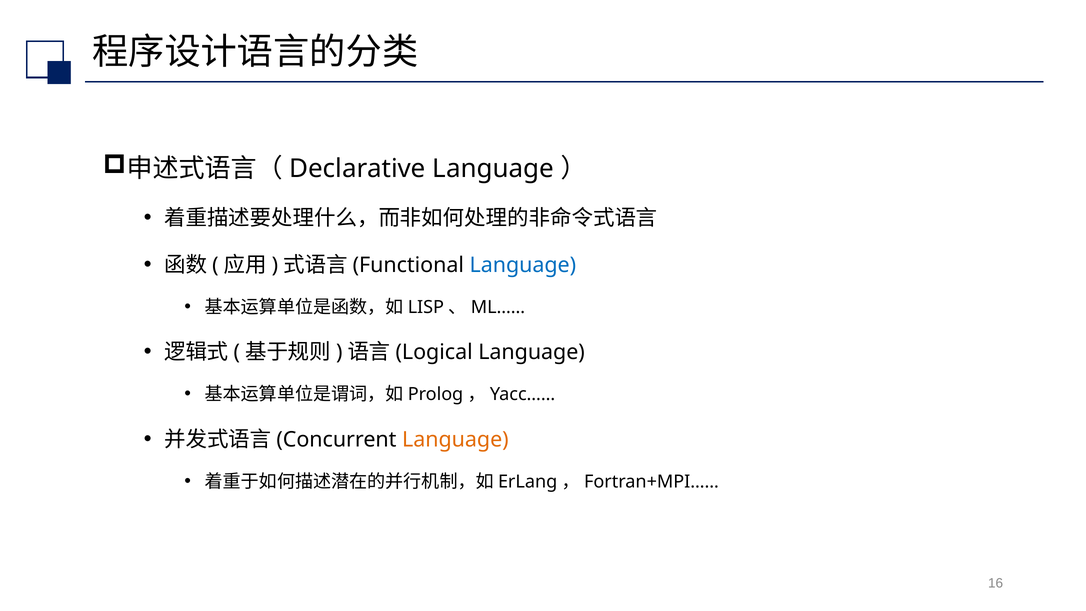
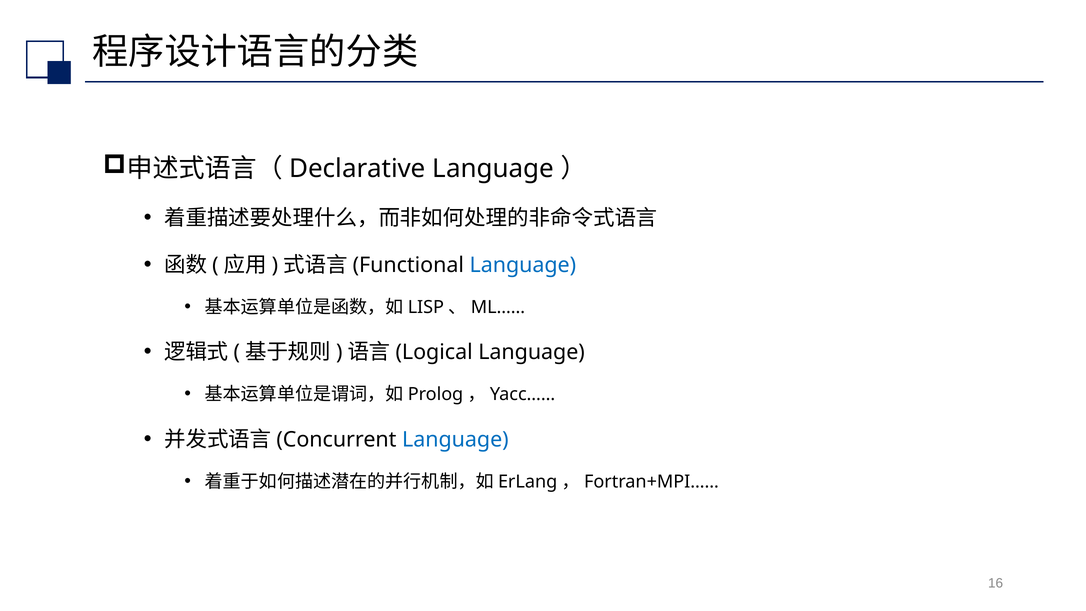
Language at (455, 439) colour: orange -> blue
